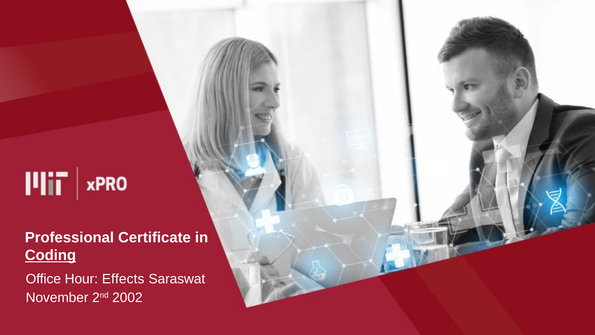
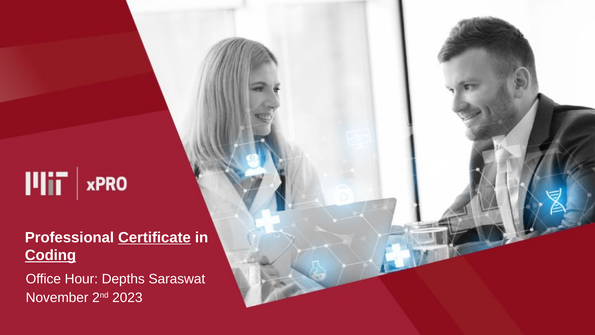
Certificate underline: none -> present
Effects: Effects -> Depths
2002: 2002 -> 2023
